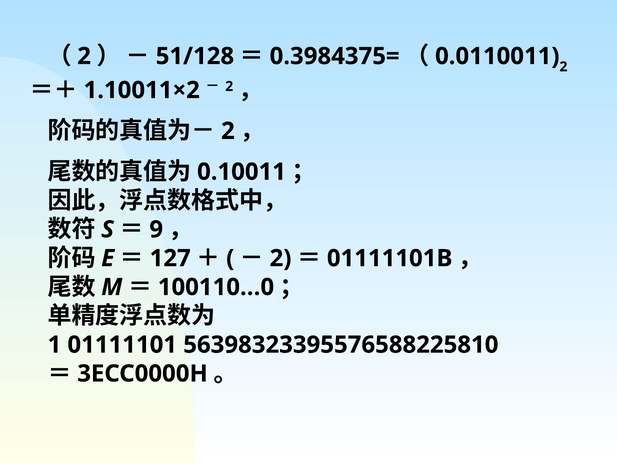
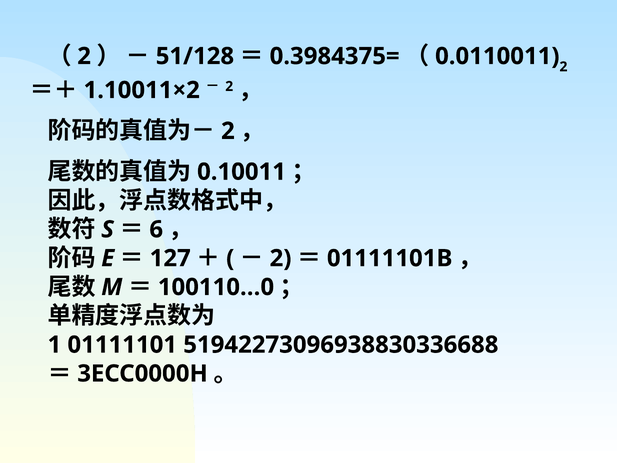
9: 9 -> 6
56398323395576588225810: 56398323395576588225810 -> 51942273096938830336688
